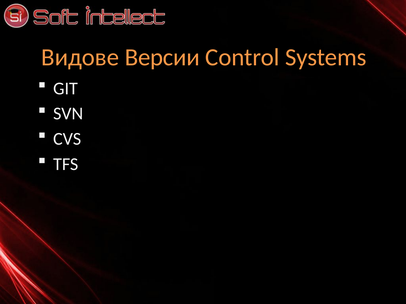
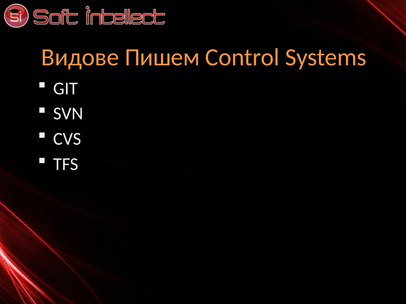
Версии: Версии -> Пишем
